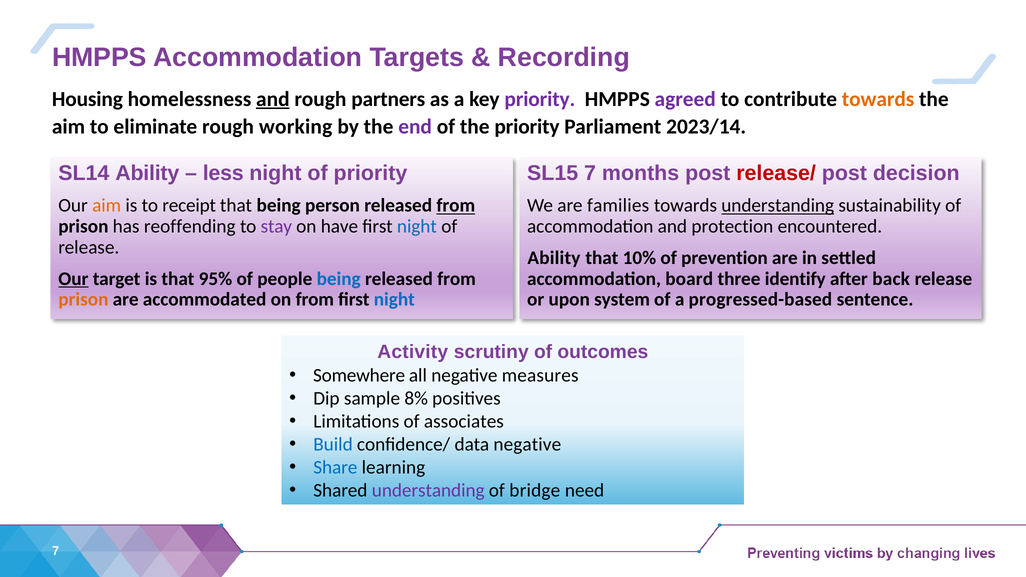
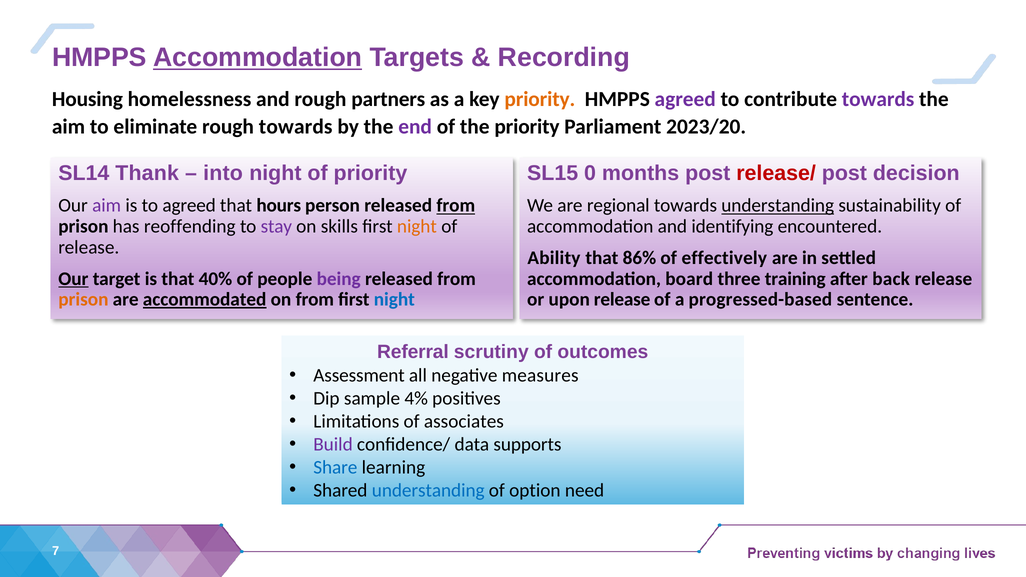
Accommodation at (258, 58) underline: none -> present
and at (273, 99) underline: present -> none
priority at (540, 99) colour: purple -> orange
towards at (878, 99) colour: orange -> purple
rough working: working -> towards
2023/14: 2023/14 -> 2023/20
SL14 Ability: Ability -> Thank
less: less -> into
SL15 7: 7 -> 0
aim at (107, 206) colour: orange -> purple
to receipt: receipt -> agreed
that being: being -> hours
families: families -> regional
have: have -> skills
night at (417, 226) colour: blue -> orange
protection: protection -> identifying
10%: 10% -> 86%
prevention: prevention -> effectively
95%: 95% -> 40%
being at (339, 279) colour: blue -> purple
identify: identify -> training
accommodated underline: none -> present
upon system: system -> release
Activity: Activity -> Referral
Somewhere: Somewhere -> Assessment
8%: 8% -> 4%
Build colour: blue -> purple
data negative: negative -> supports
understanding at (428, 491) colour: purple -> blue
bridge: bridge -> option
